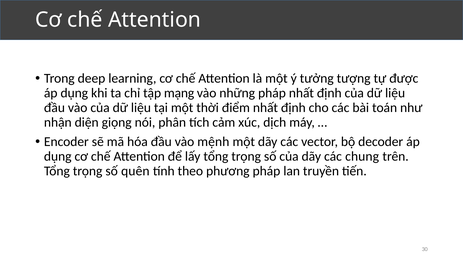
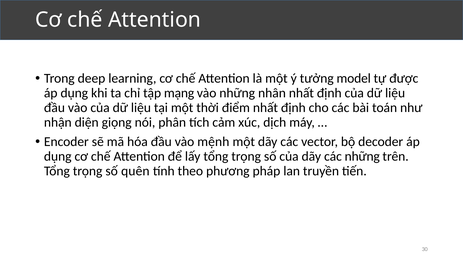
tượng: tượng -> model
những pháp: pháp -> nhân
các chung: chung -> những
